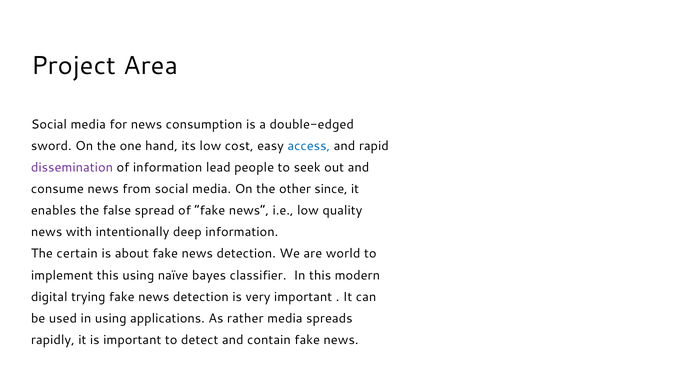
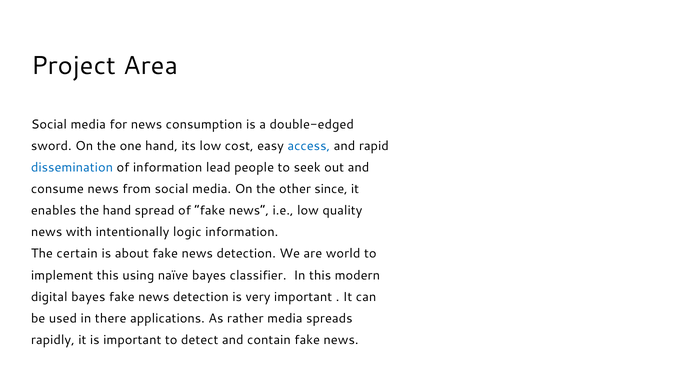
dissemination colour: purple -> blue
the false: false -> hand
deep: deep -> logic
digital trying: trying -> bayes
in using: using -> there
